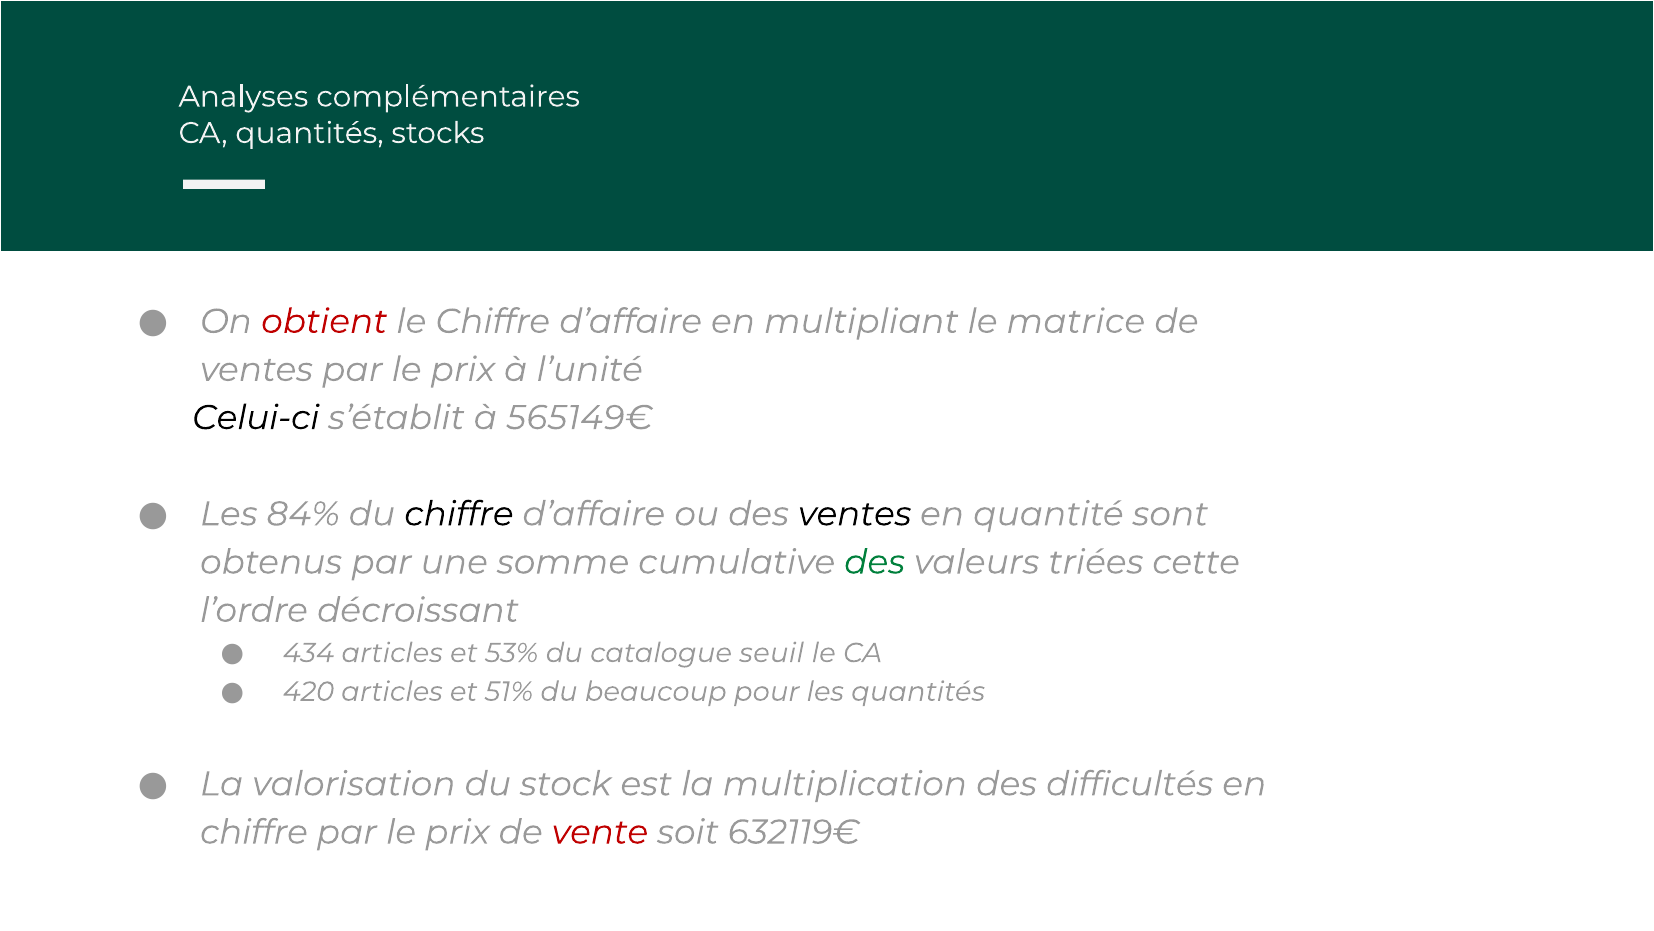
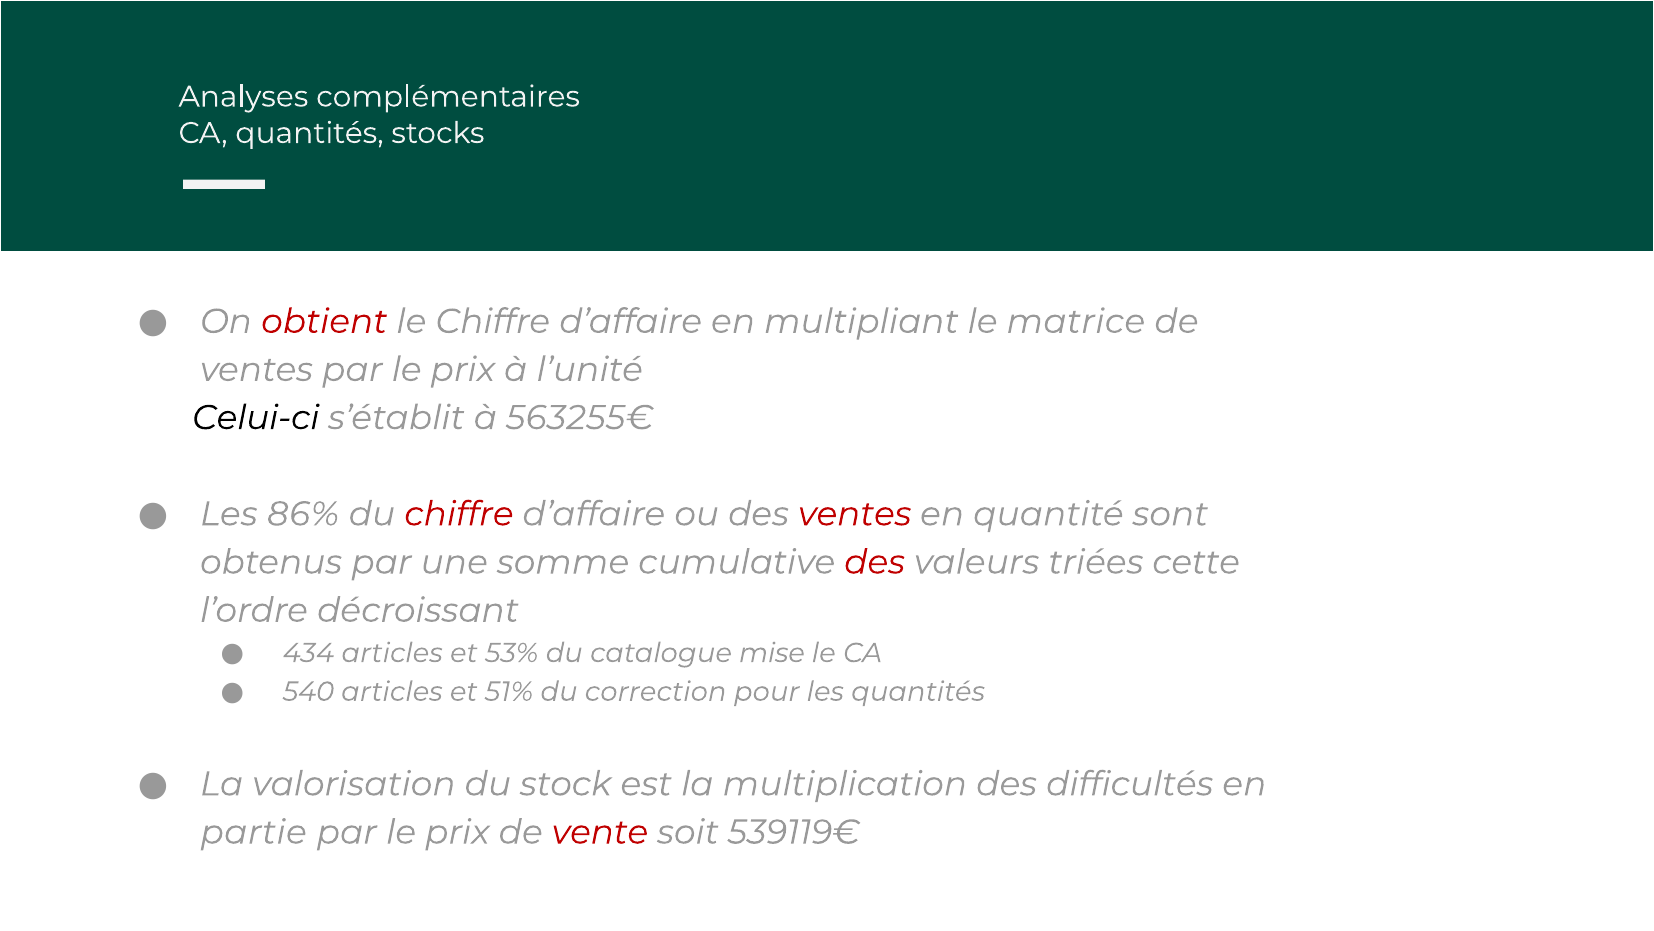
565149€: 565149€ -> 563255€
84%: 84% -> 86%
chiffre at (459, 514) colour: black -> red
ventes at (855, 514) colour: black -> red
des at (875, 562) colour: green -> red
seuil: seuil -> mise
420: 420 -> 540
beaucoup: beaucoup -> correction
chiffre at (254, 832): chiffre -> partie
632119€: 632119€ -> 539119€
